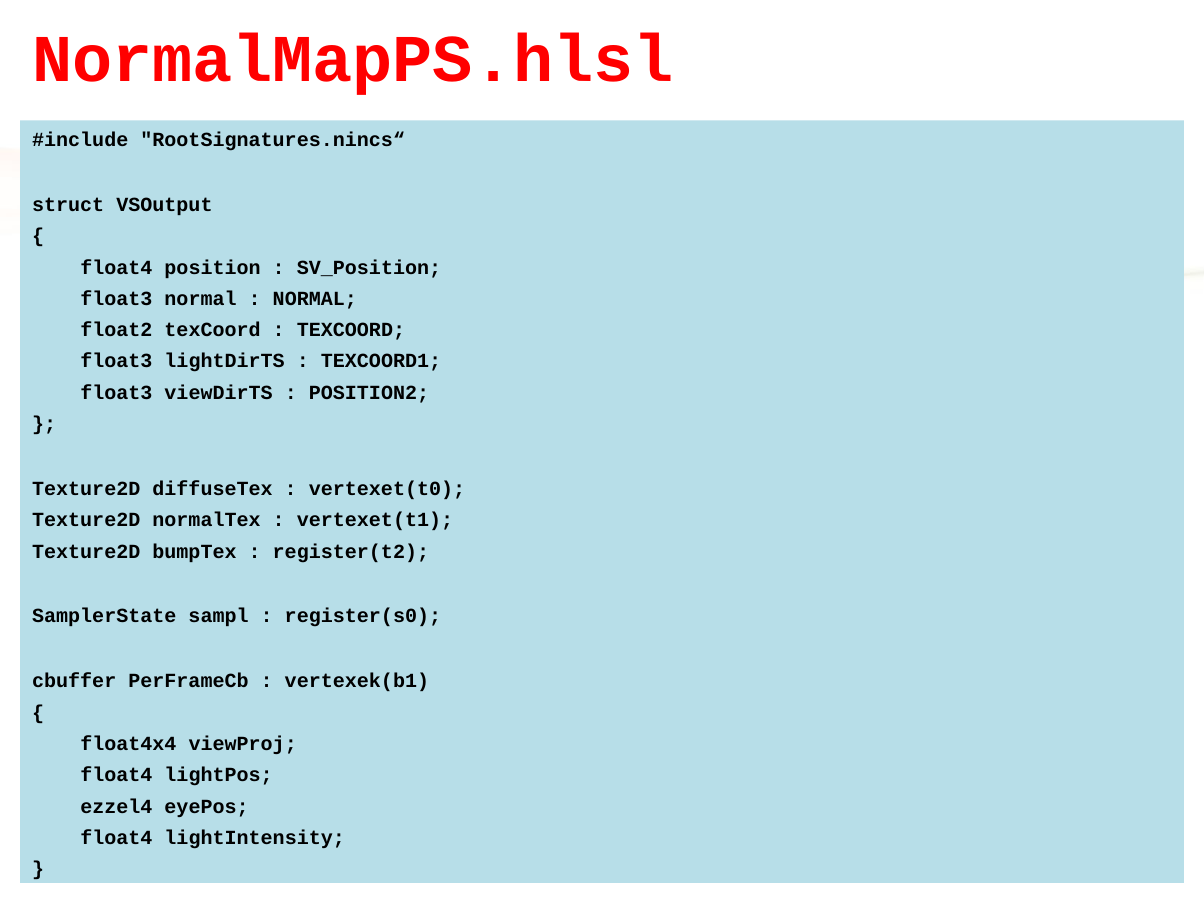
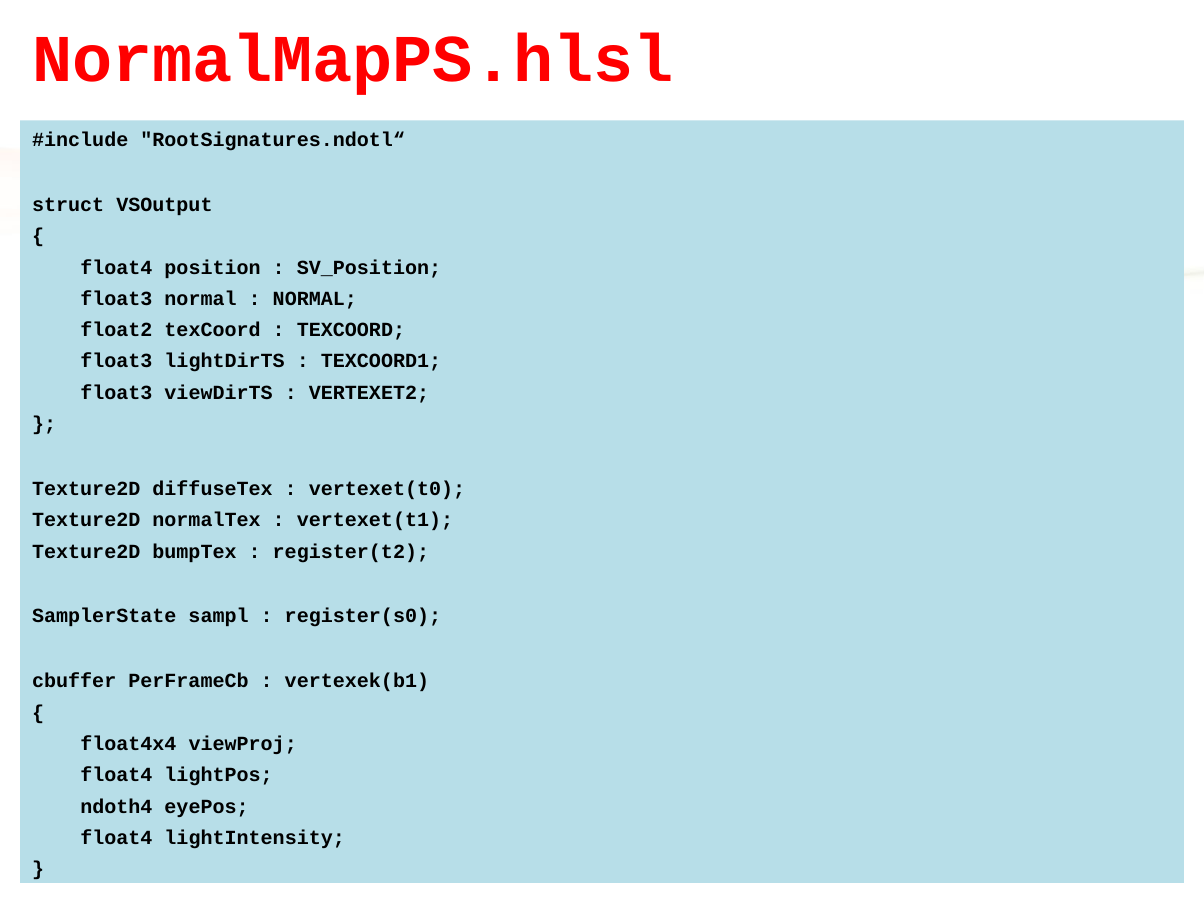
RootSignatures.nincs“: RootSignatures.nincs“ -> RootSignatures.ndotl“
POSITION2: POSITION2 -> VERTEXET2
ezzel4: ezzel4 -> ndoth4
